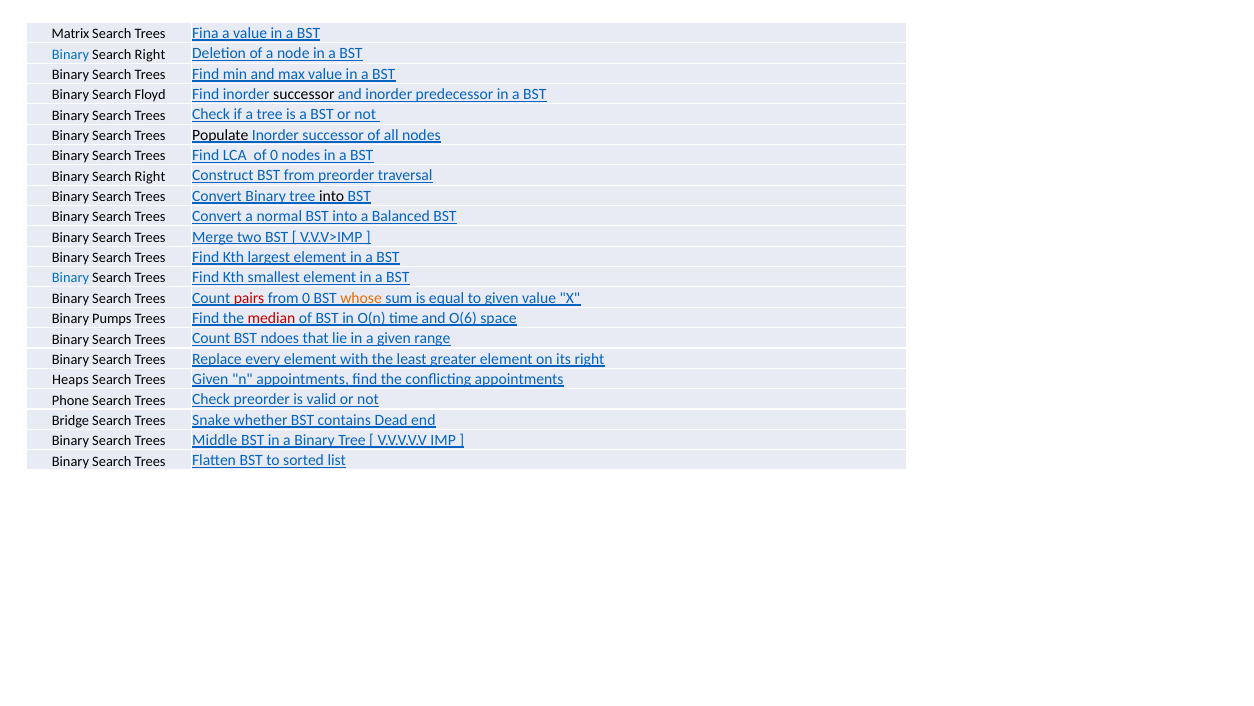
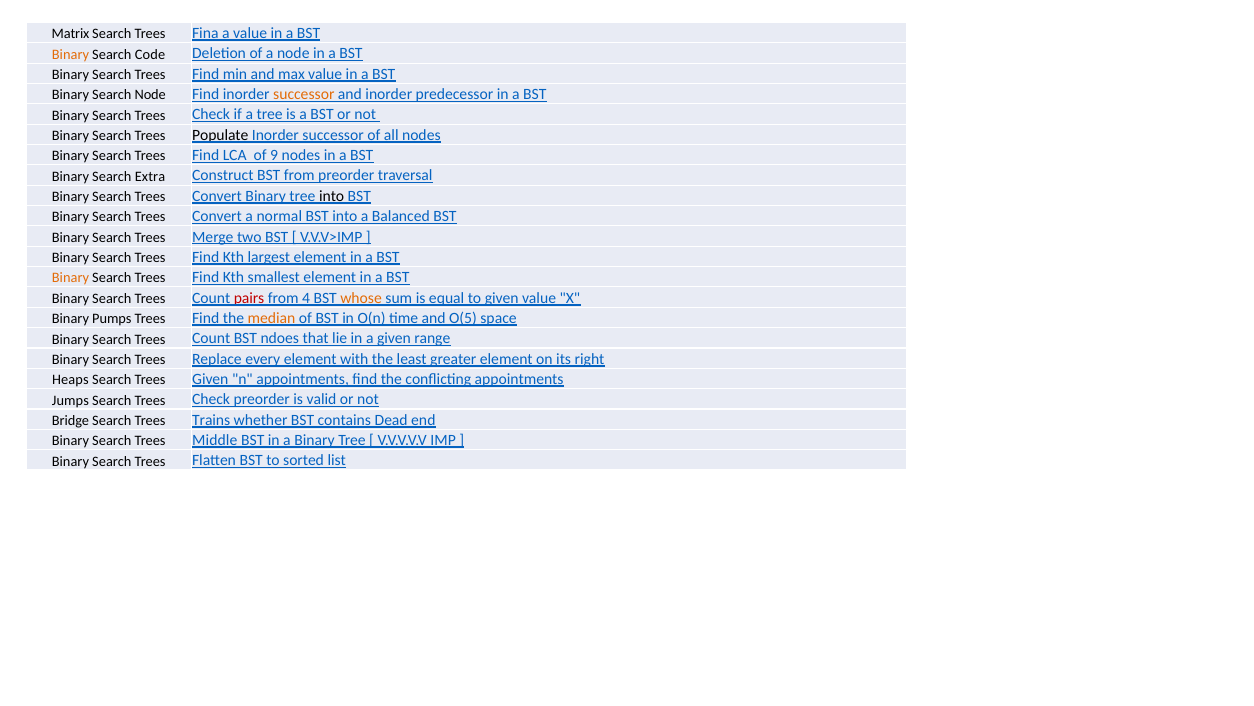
Binary at (70, 54) colour: blue -> orange
Right at (150, 54): Right -> Code
Search Floyd: Floyd -> Node
successor at (304, 94) colour: black -> orange
of 0: 0 -> 9
Right at (150, 176): Right -> Extra
Binary at (70, 278) colour: blue -> orange
from 0: 0 -> 4
median colour: red -> orange
O(6: O(6 -> O(5
Phone: Phone -> Jumps
Snake: Snake -> Trains
